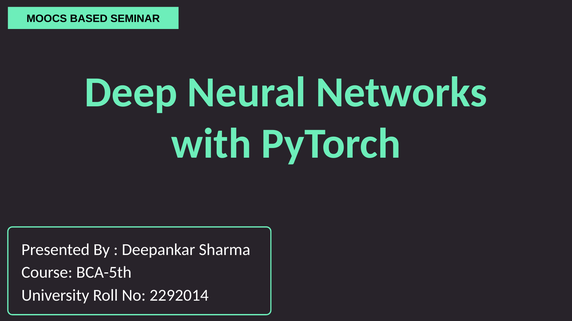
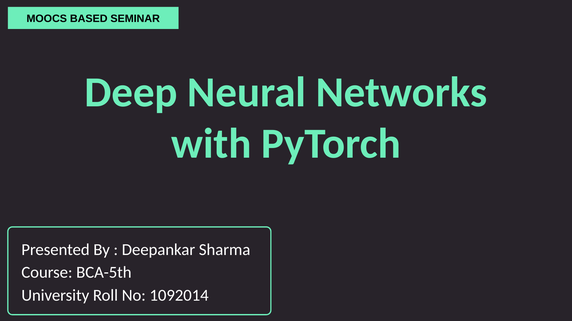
2292014: 2292014 -> 1092014
